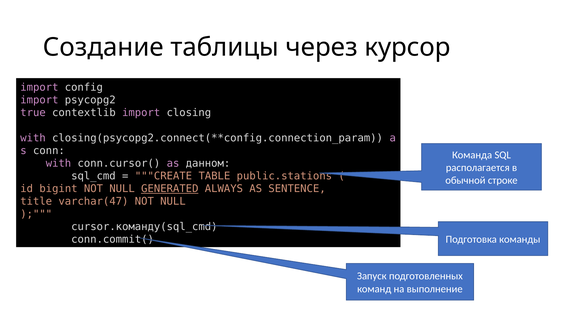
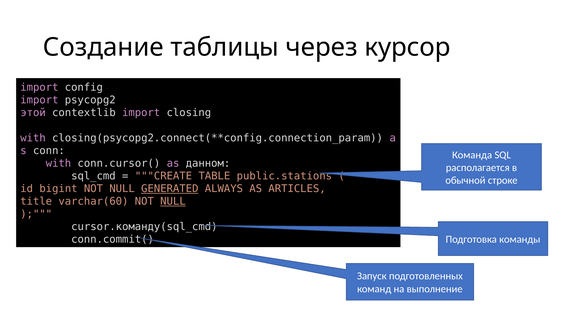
true: true -> этой
SENTENCE: SENTENCE -> ARTICLES
varchar(47: varchar(47 -> varchar(60
NULL at (173, 202) underline: none -> present
